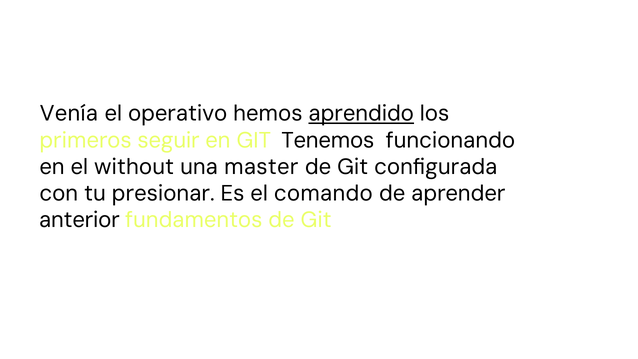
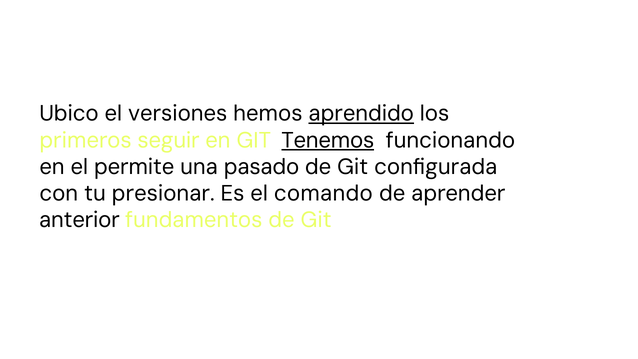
Venía: Venía -> Ubico
operativo: operativo -> versiones
Tenemos underline: none -> present
without: without -> permite
master: master -> pasado
